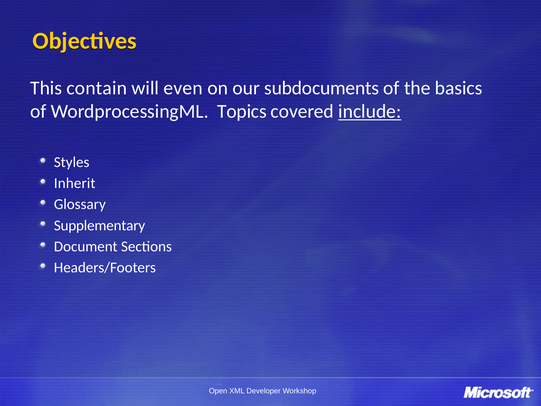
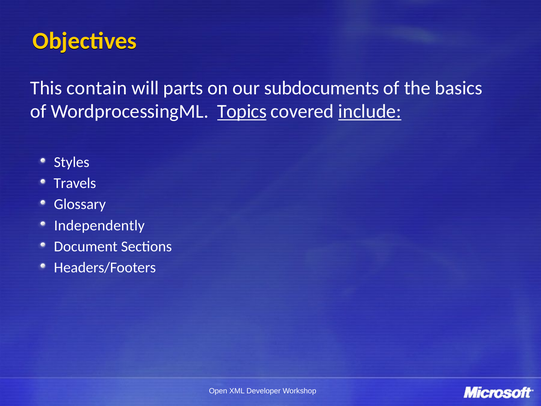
even: even -> parts
Topics underline: none -> present
Inherit: Inherit -> Travels
Supplementary: Supplementary -> Independently
